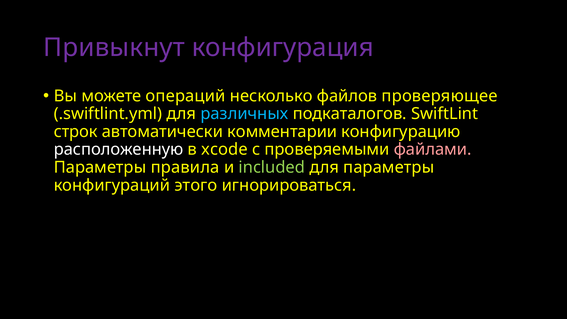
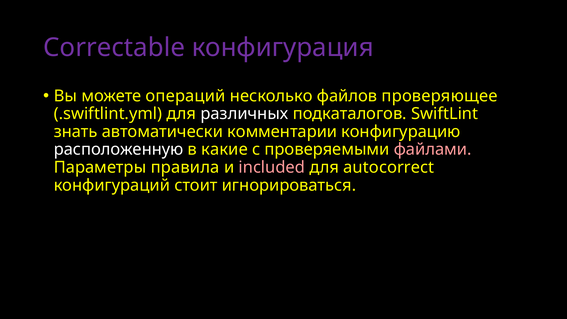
Привыкнут: Привыкнут -> Correctable
различных colour: light blue -> white
строк: строк -> знать
xcode: xcode -> какие
included colour: light green -> pink
для параметры: параметры -> autocorrect
этого: этого -> стоит
